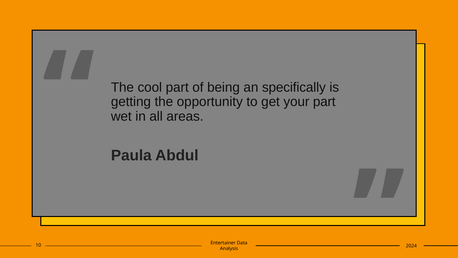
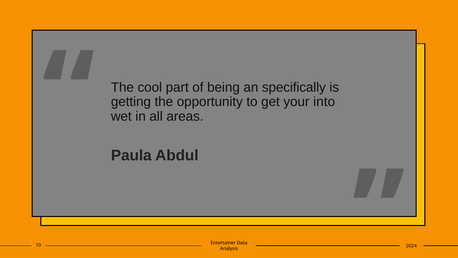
your part: part -> into
